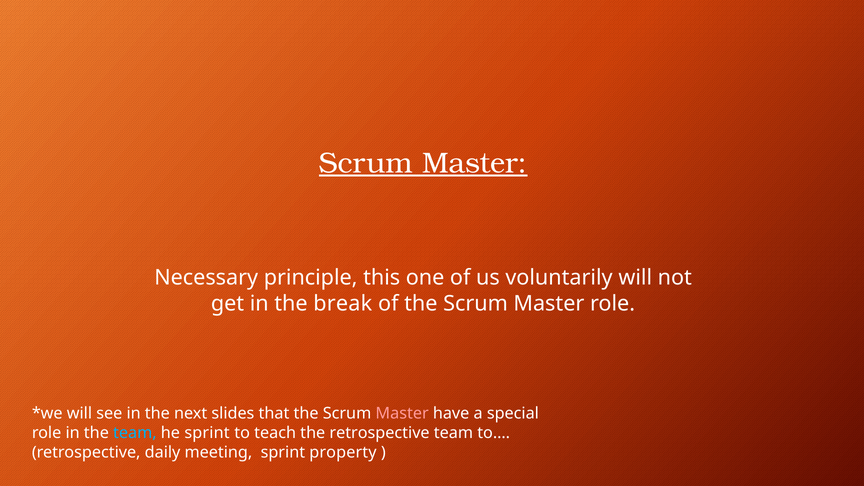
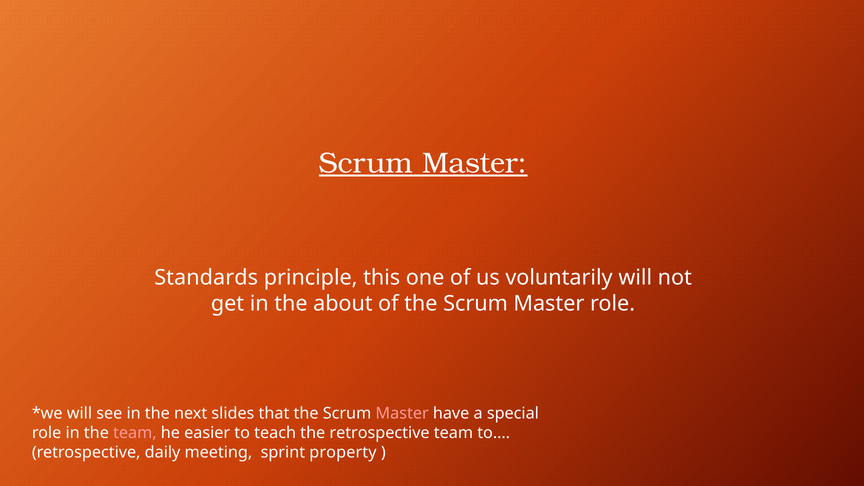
Necessary: Necessary -> Standards
break: break -> about
team at (135, 433) colour: light blue -> pink
he sprint: sprint -> easier
